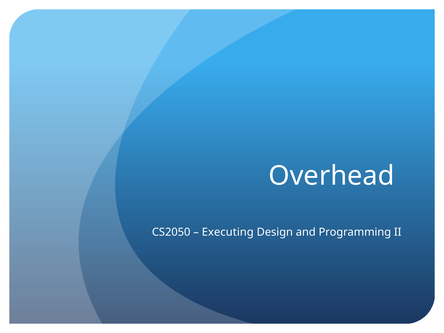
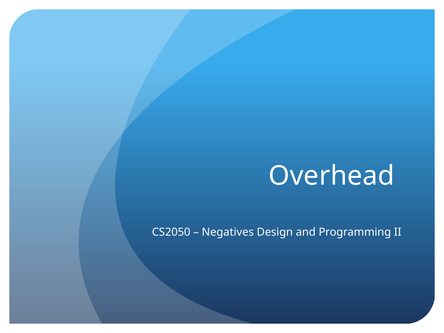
Executing: Executing -> Negatives
